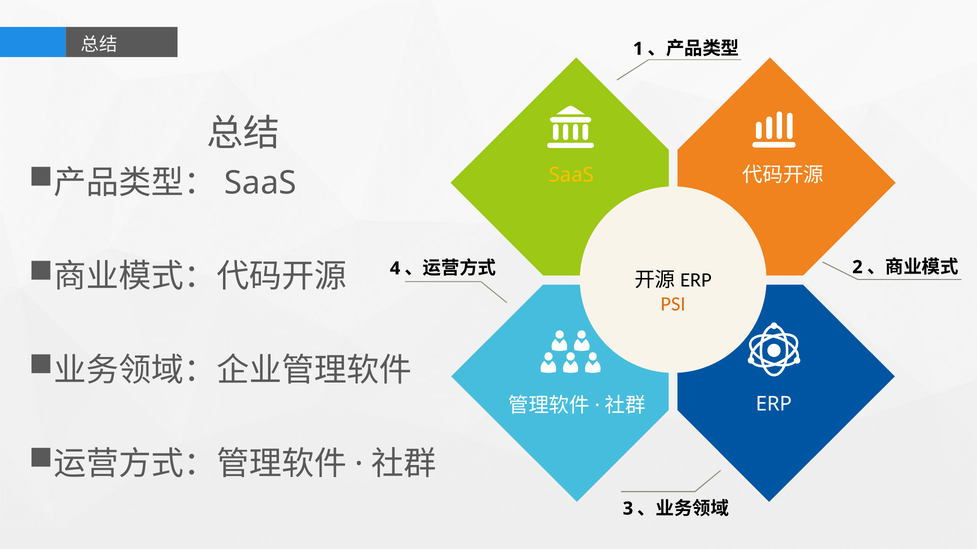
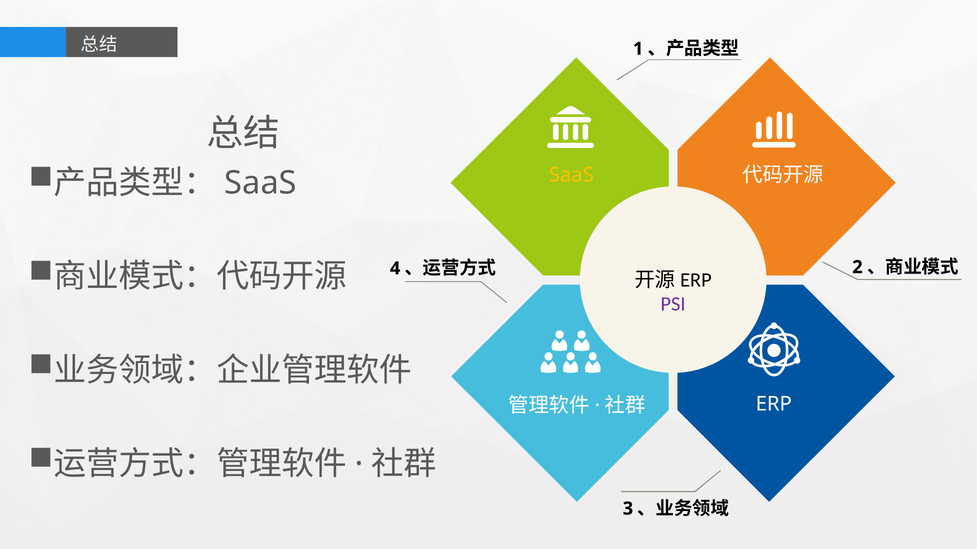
PSI colour: orange -> purple
